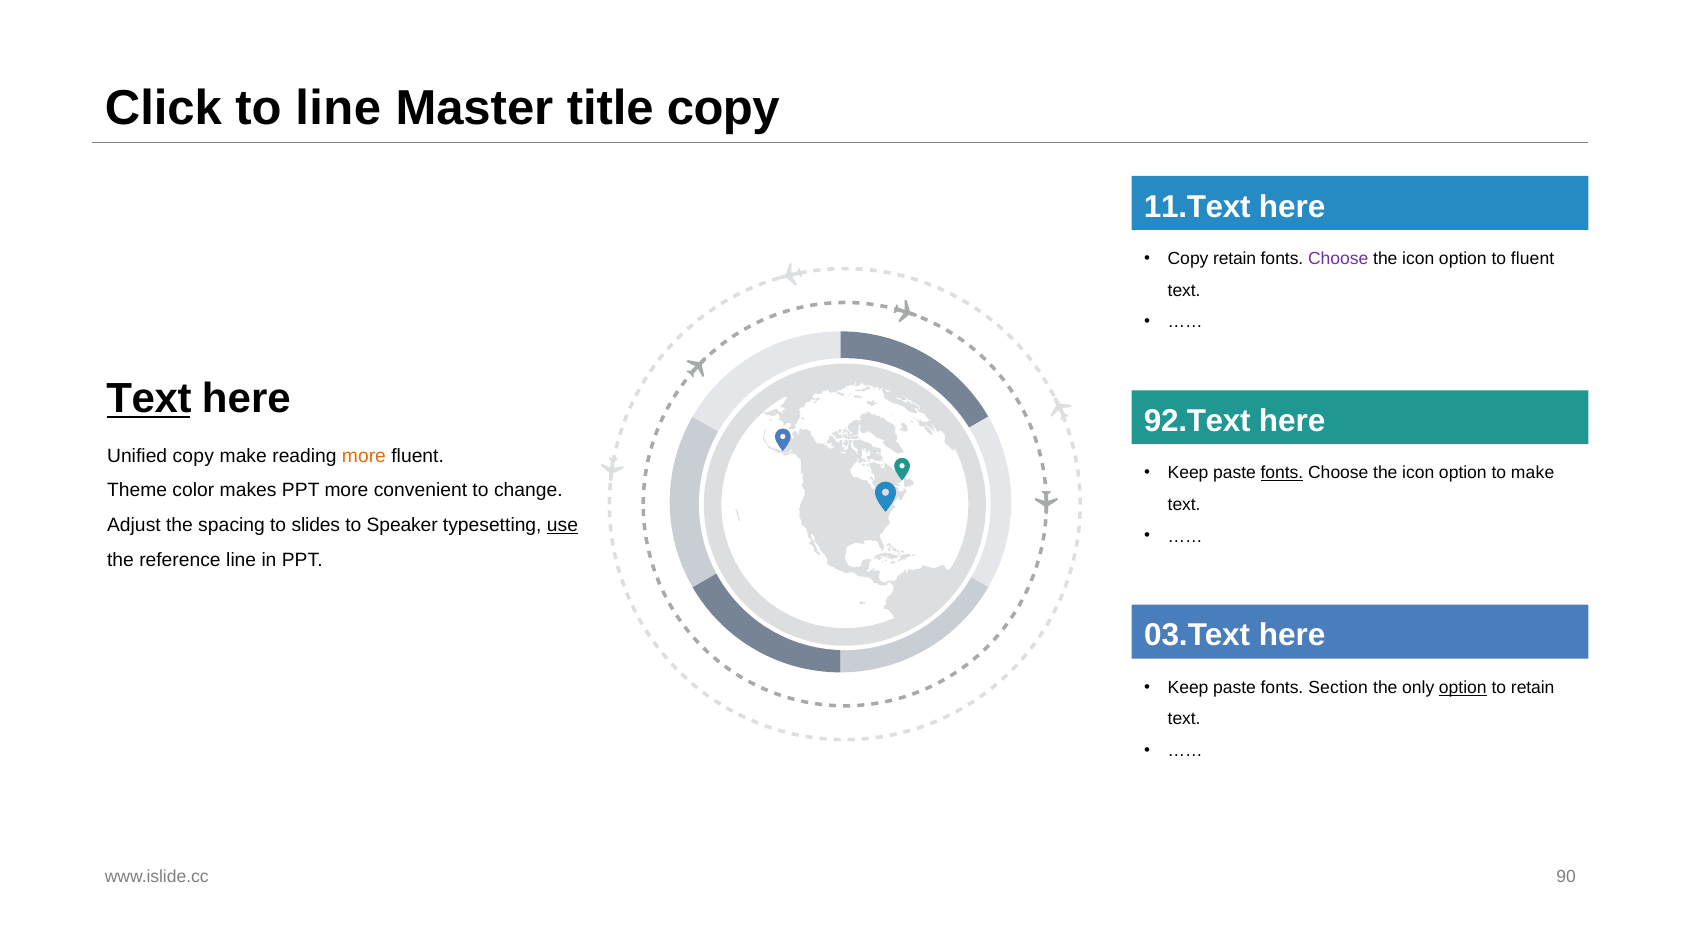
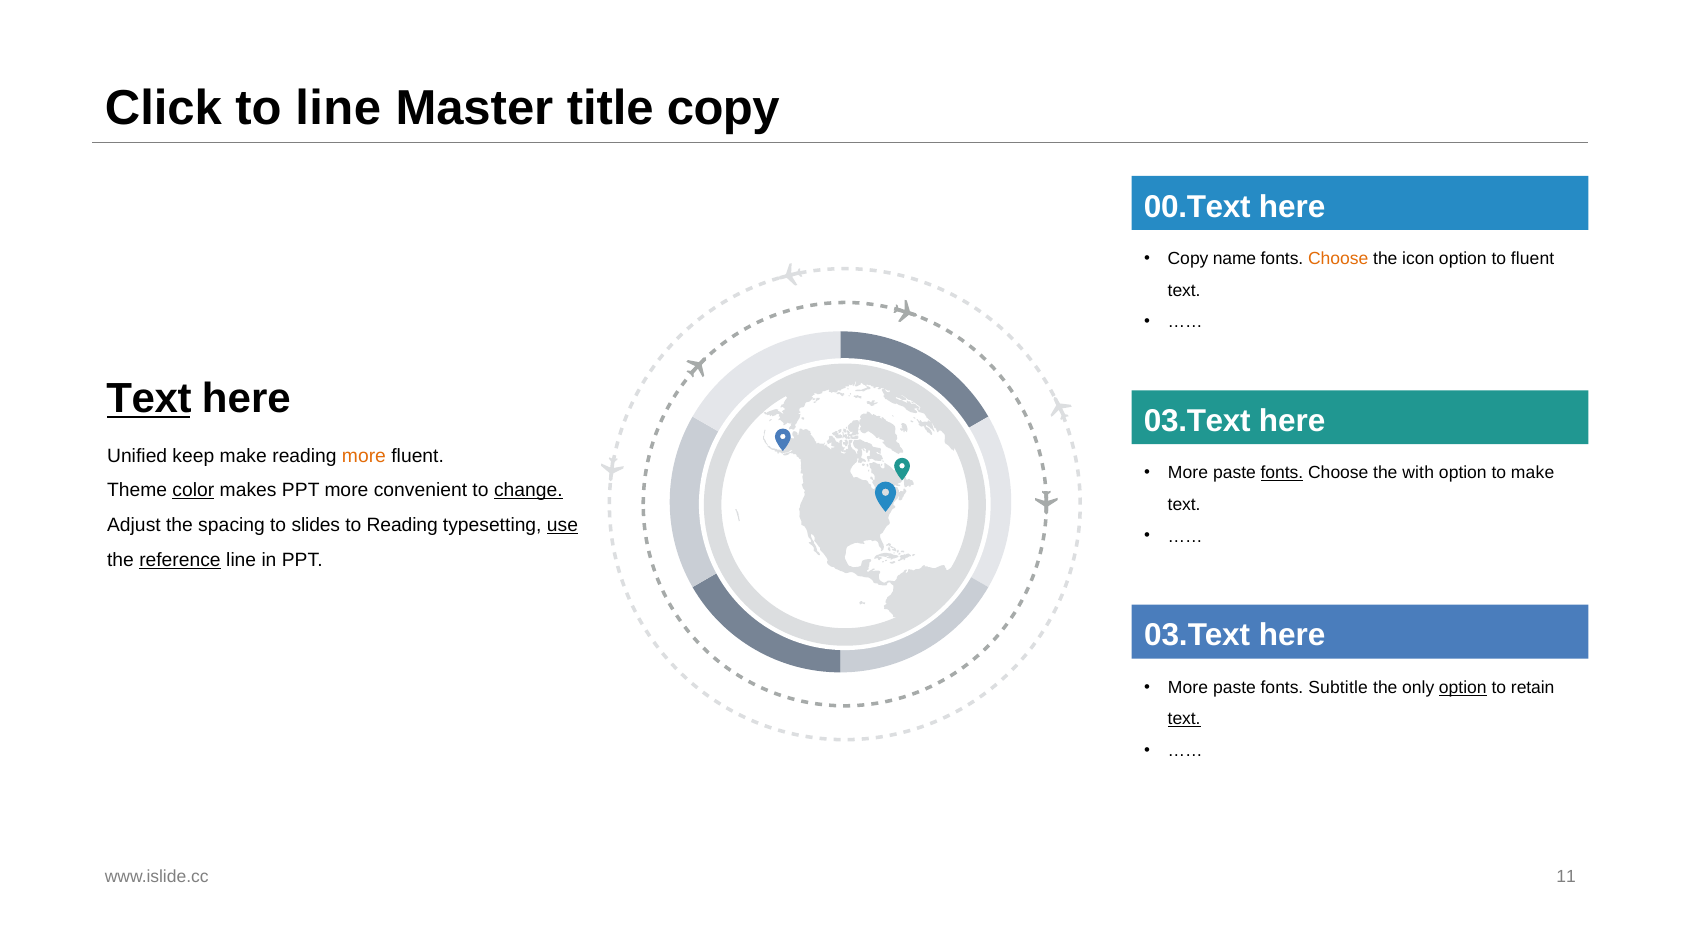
11.Text: 11.Text -> 00.Text
Copy retain: retain -> name
Choose at (1338, 259) colour: purple -> orange
92.Text at (1197, 421): 92.Text -> 03.Text
Unified copy: copy -> keep
Keep at (1188, 473): Keep -> More
icon at (1418, 473): icon -> with
color underline: none -> present
change underline: none -> present
to Speaker: Speaker -> Reading
reference underline: none -> present
Keep at (1188, 687): Keep -> More
Section: Section -> Subtitle
text at (1184, 719) underline: none -> present
90: 90 -> 11
